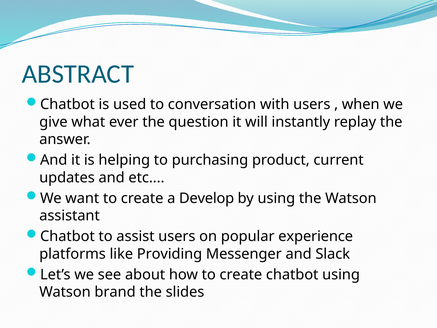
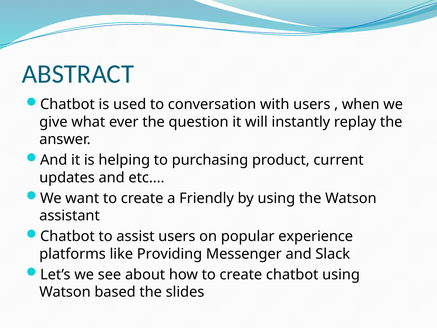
Develop: Develop -> Friendly
brand: brand -> based
